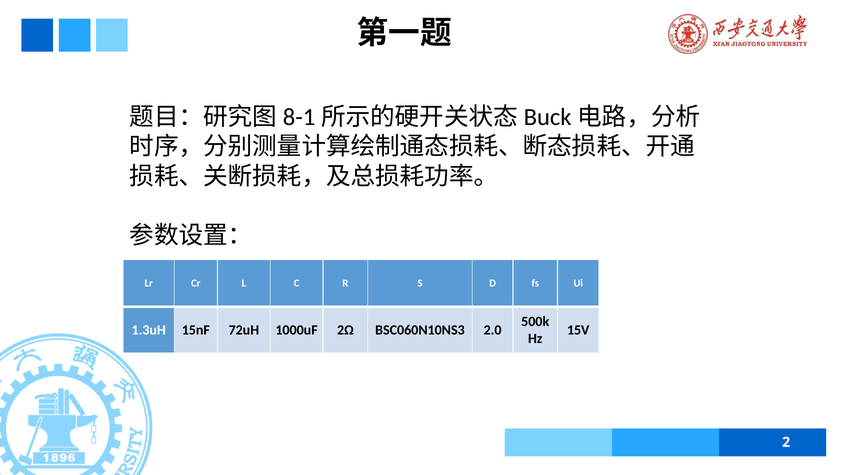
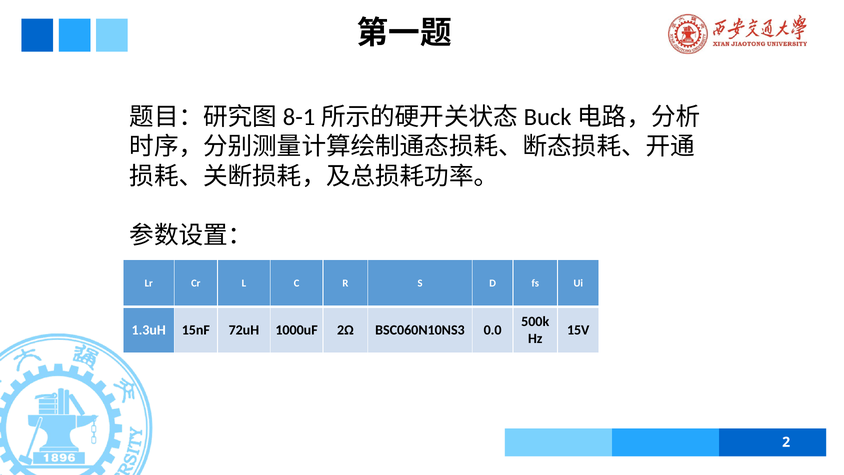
2.0: 2.0 -> 0.0
